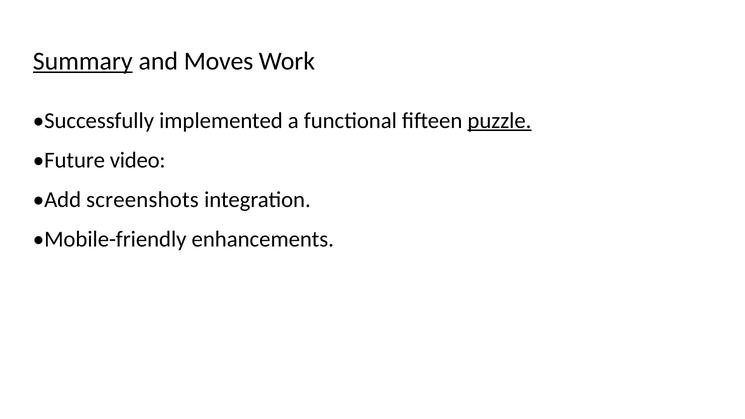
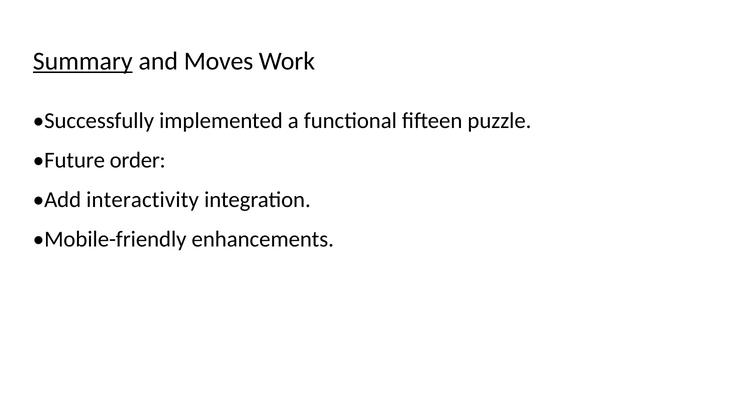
puzzle underline: present -> none
video: video -> order
screenshots: screenshots -> interactivity
